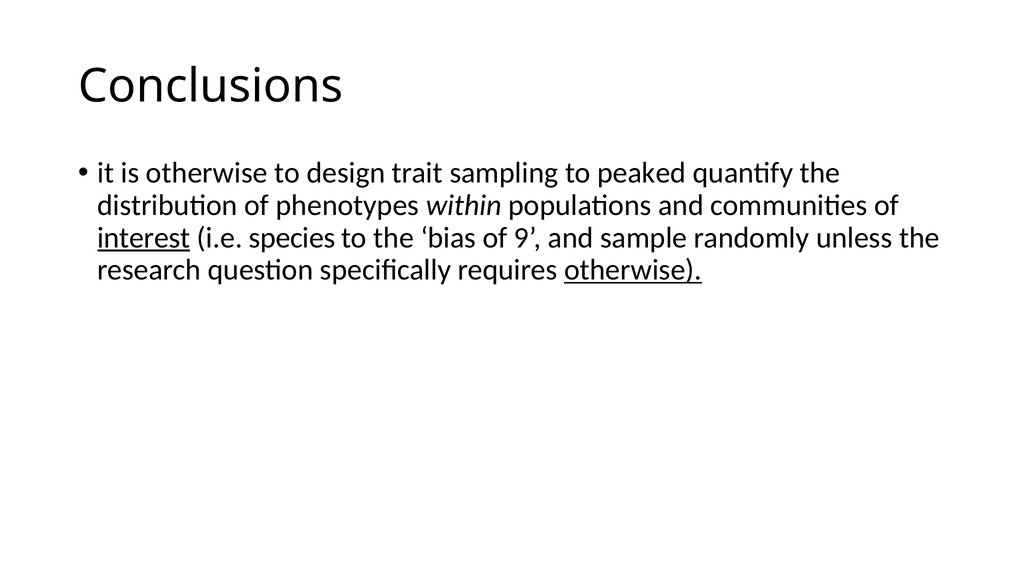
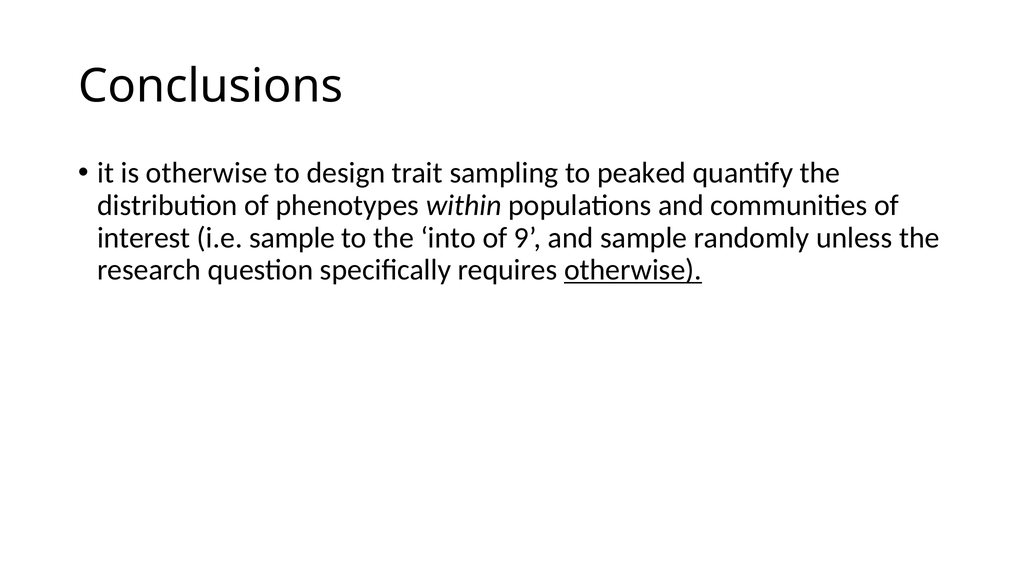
interest underline: present -> none
i.e species: species -> sample
bias: bias -> into
